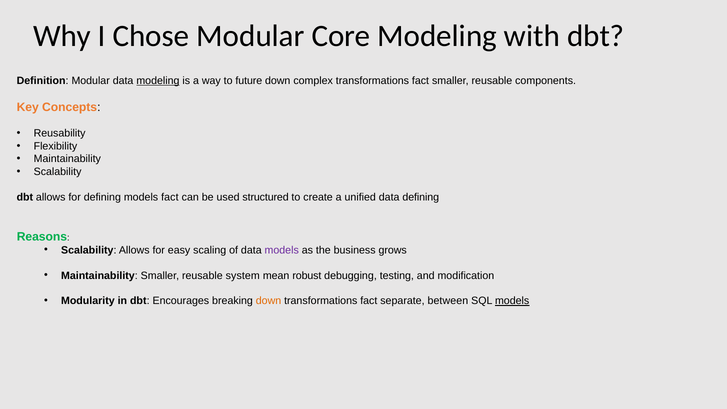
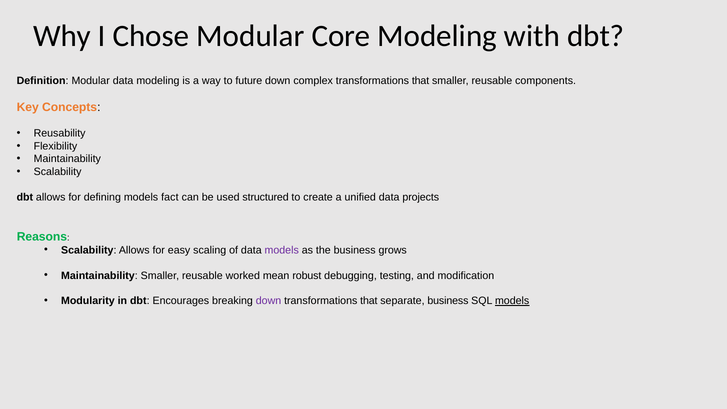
modeling at (158, 81) underline: present -> none
complex transformations fact: fact -> that
data defining: defining -> projects
system: system -> worked
down at (269, 301) colour: orange -> purple
fact at (369, 301): fact -> that
separate between: between -> business
